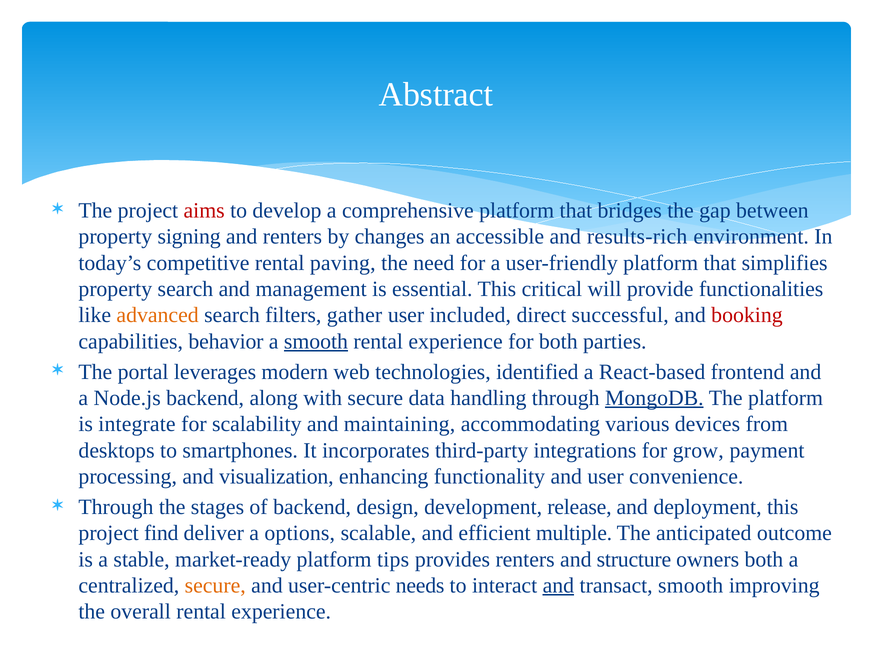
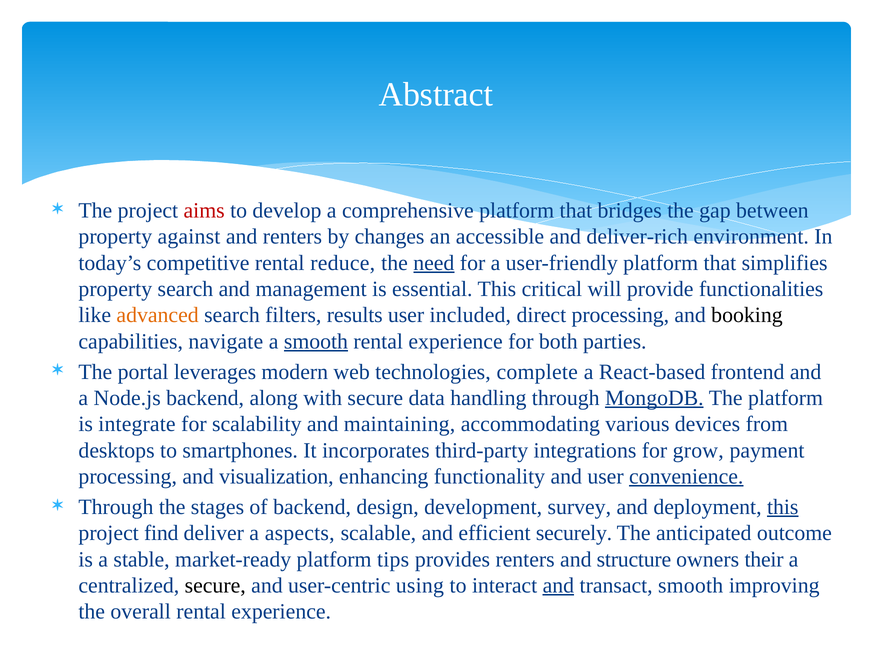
signing: signing -> against
results-rich: results-rich -> deliver-rich
paving: paving -> reduce
need underline: none -> present
gather: gather -> results
direct successful: successful -> processing
booking colour: red -> black
behavior: behavior -> navigate
identified: identified -> complete
convenience underline: none -> present
release: release -> survey
this at (783, 507) underline: none -> present
options: options -> aspects
multiple: multiple -> securely
owners both: both -> their
secure at (215, 585) colour: orange -> black
needs: needs -> using
